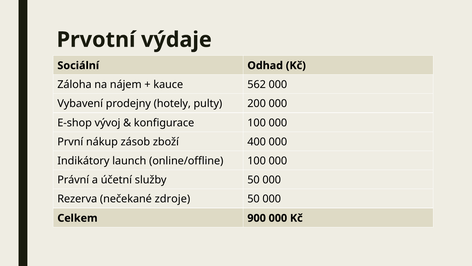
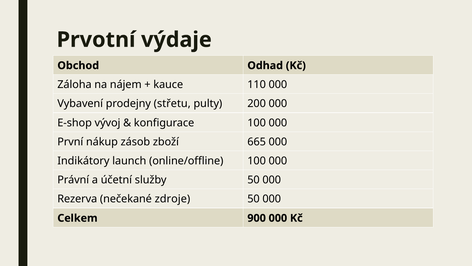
Sociální: Sociální -> Obchod
562: 562 -> 110
hotely: hotely -> střetu
400: 400 -> 665
